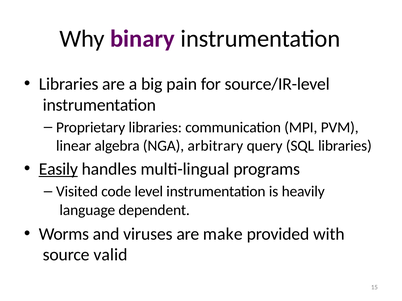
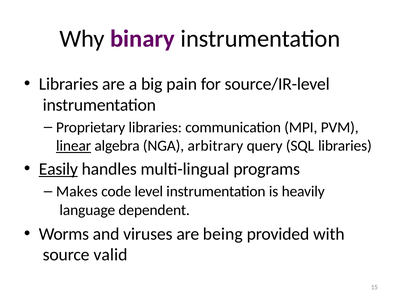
linear underline: none -> present
Visited: Visited -> Makes
make: make -> being
